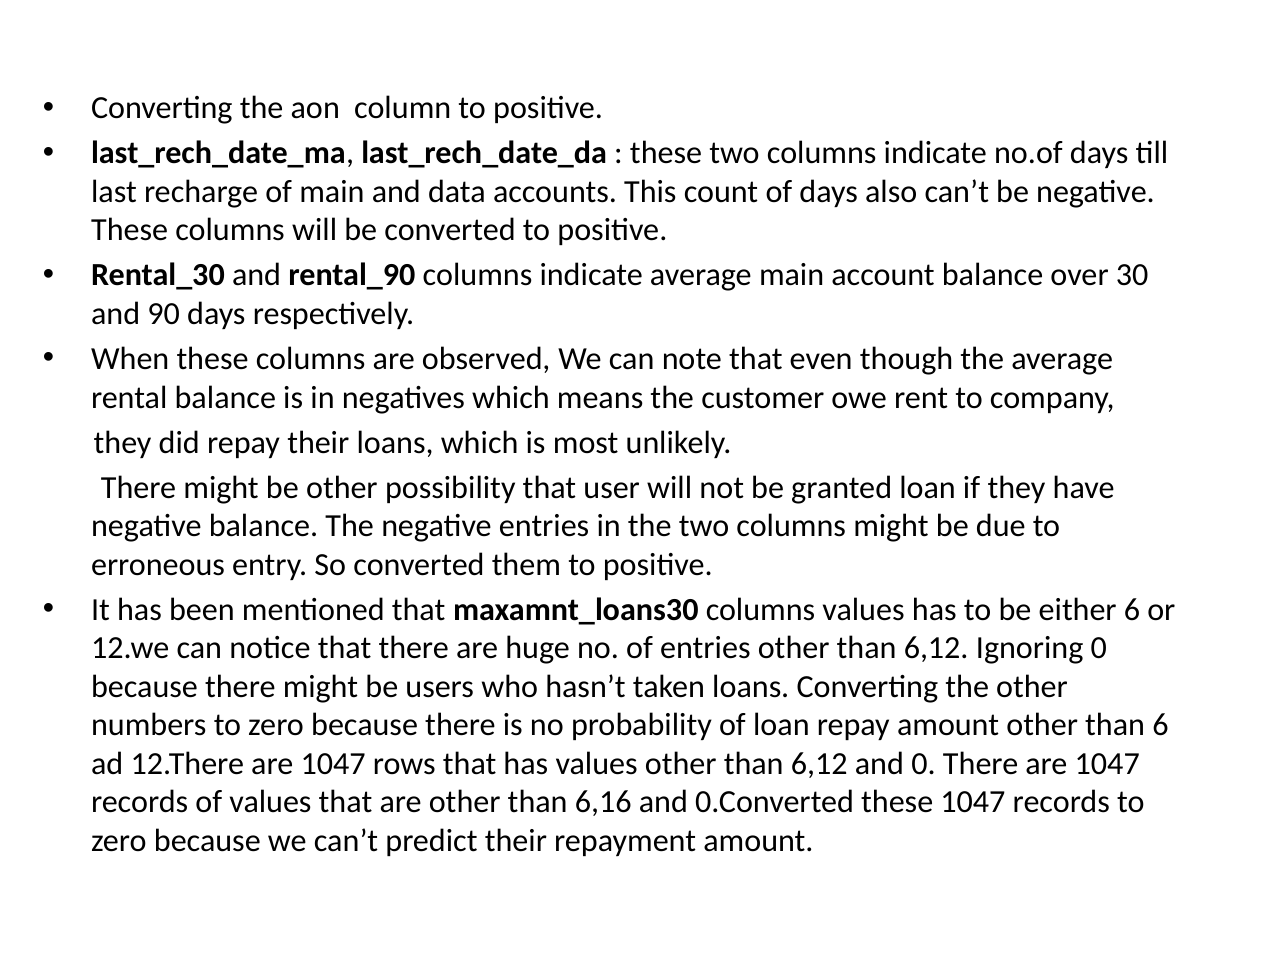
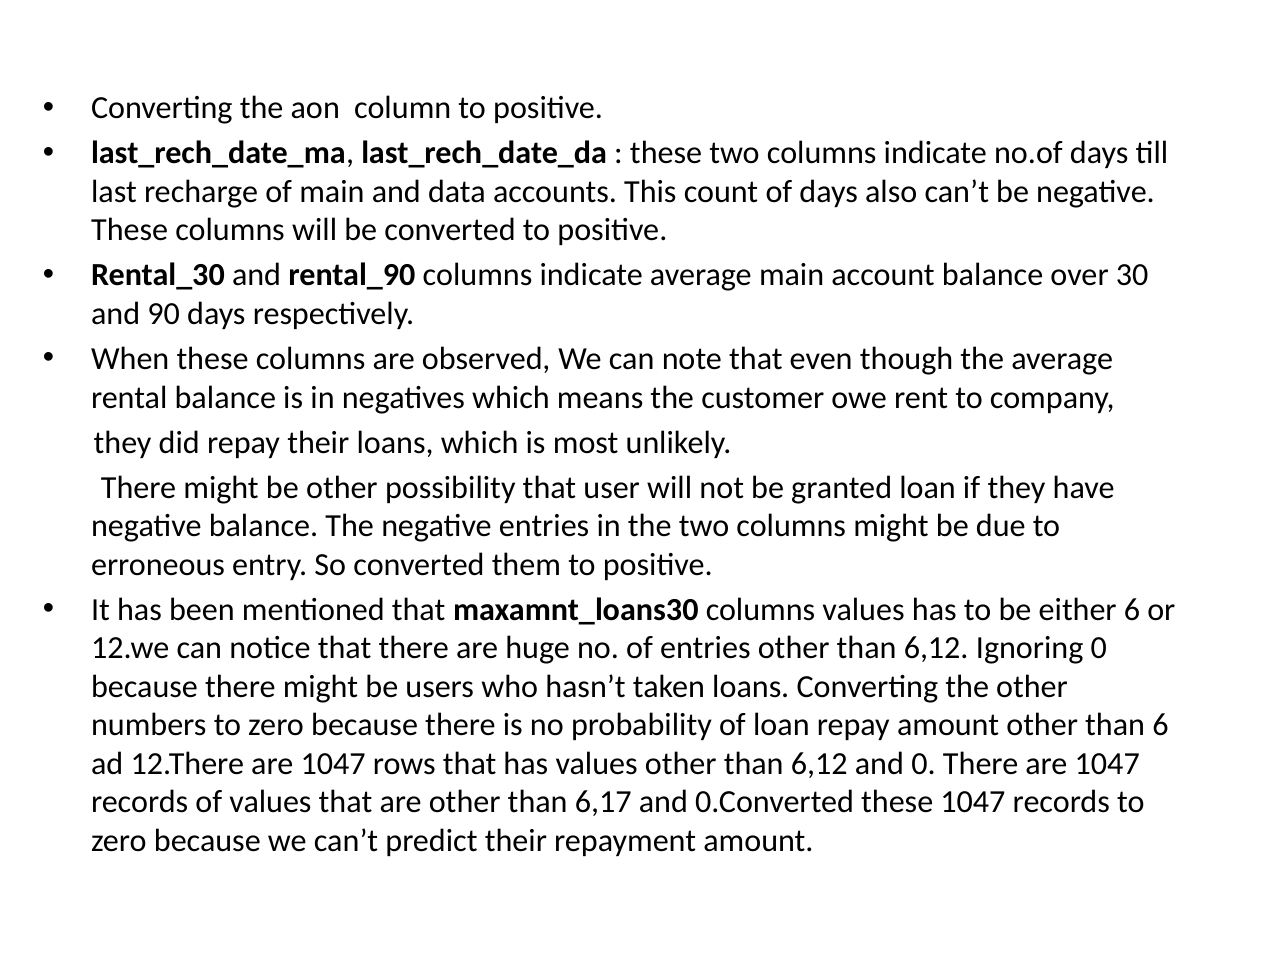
6,16: 6,16 -> 6,17
